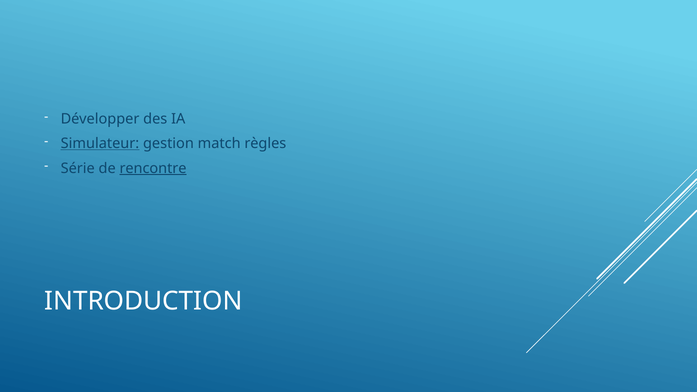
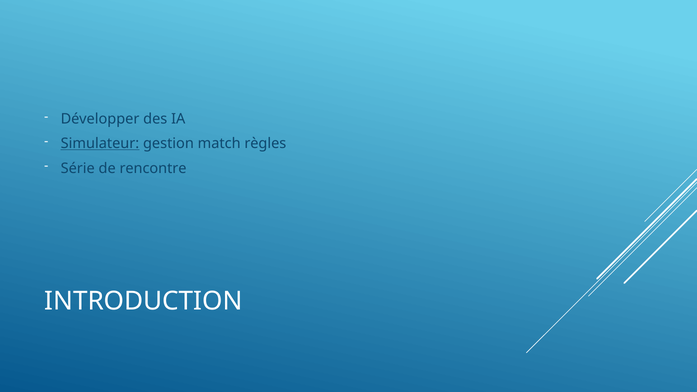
rencontre underline: present -> none
